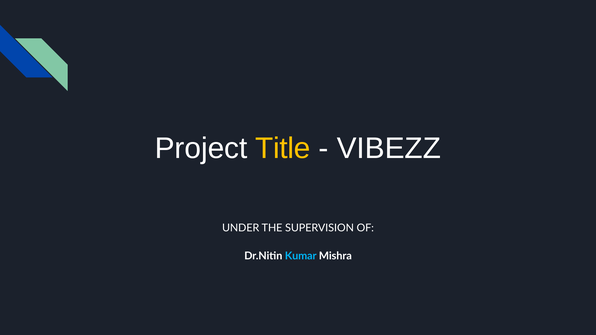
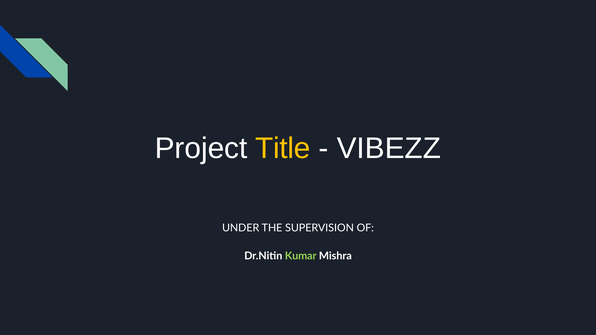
Kumar colour: light blue -> light green
